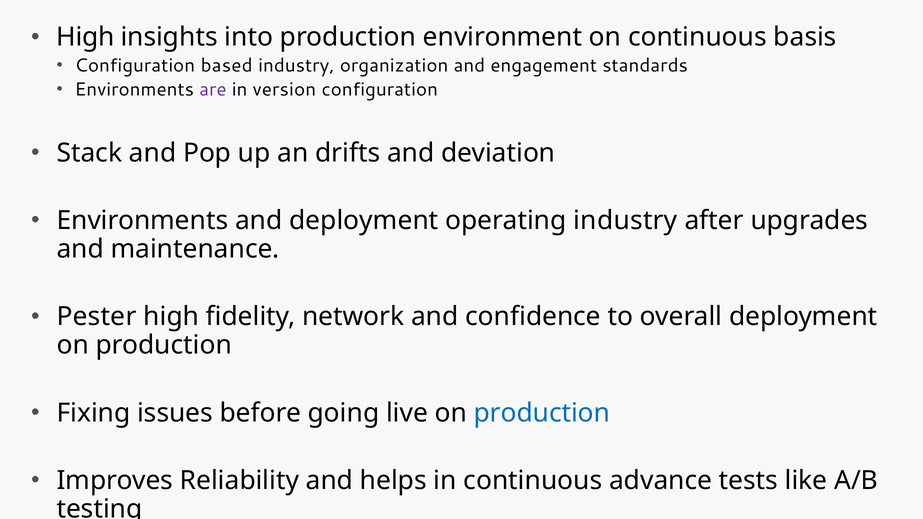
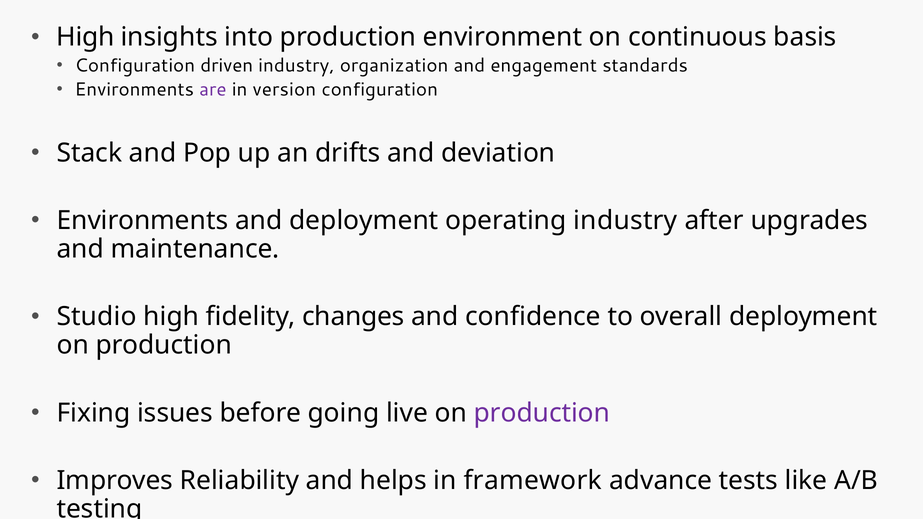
based: based -> driven
Pester: Pester -> Studio
network: network -> changes
production at (542, 413) colour: blue -> purple
in continuous: continuous -> framework
